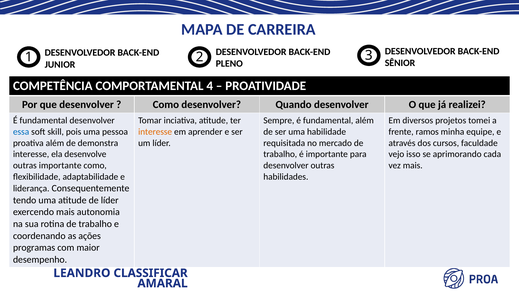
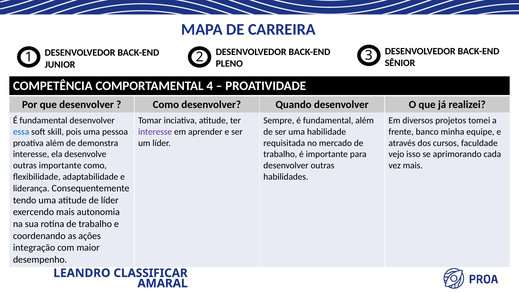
interesse at (155, 132) colour: orange -> purple
ramos: ramos -> banco
programas: programas -> integração
